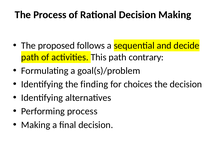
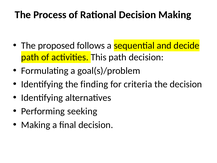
path contrary: contrary -> decision
choices: choices -> criteria
Performing process: process -> seeking
